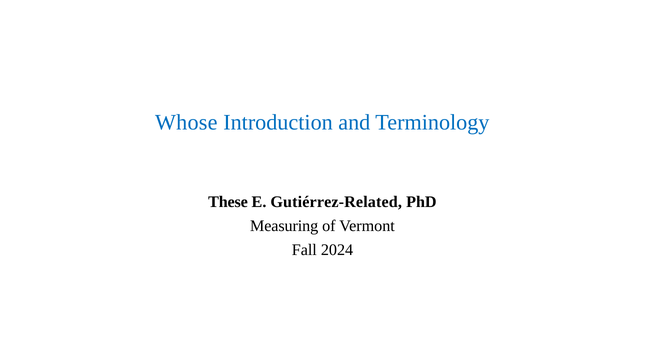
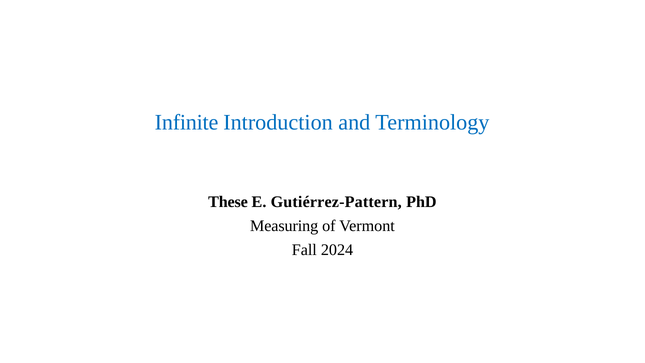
Whose: Whose -> Infinite
Gutiérrez-Related: Gutiérrez-Related -> Gutiérrez-Pattern
